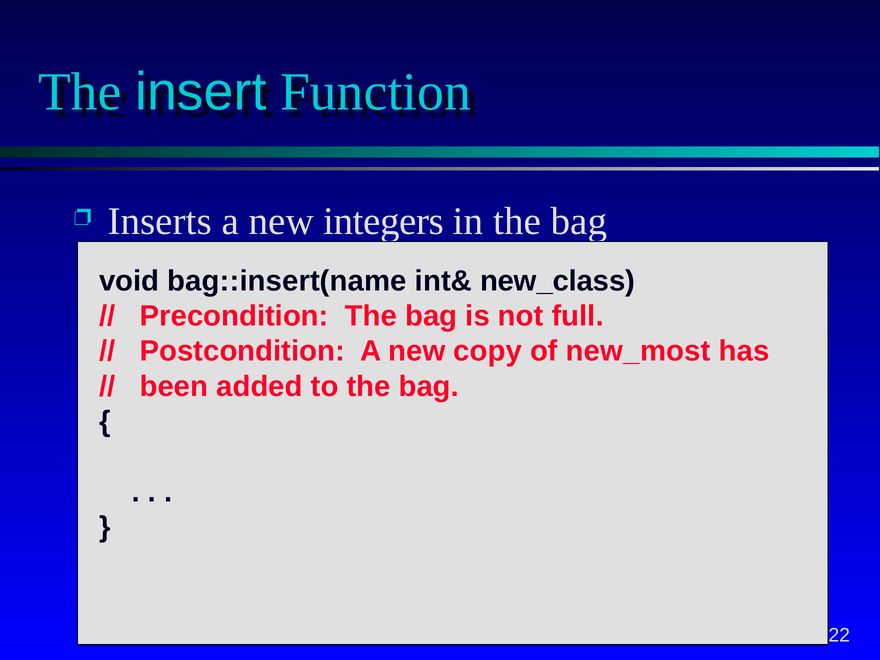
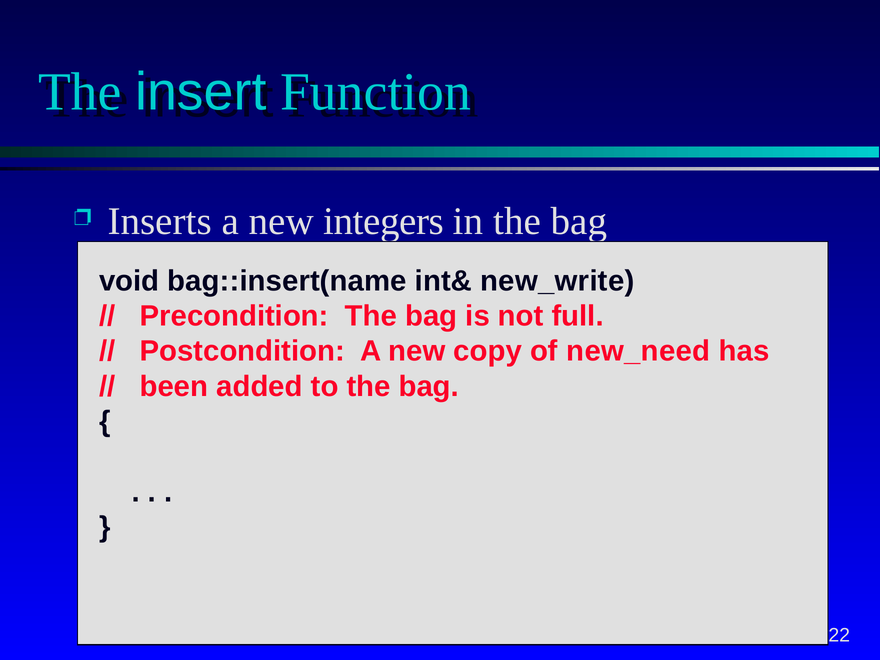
new_class: new_class -> new_write
new_most: new_most -> new_need
